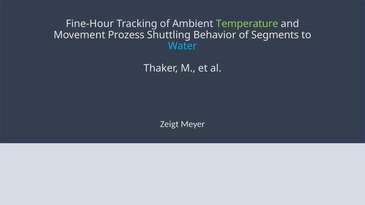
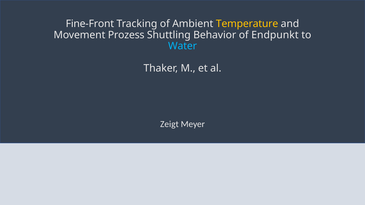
Fine-Hour: Fine-Hour -> Fine-Front
Temperature colour: light green -> yellow
Segments: Segments -> Endpunkt
